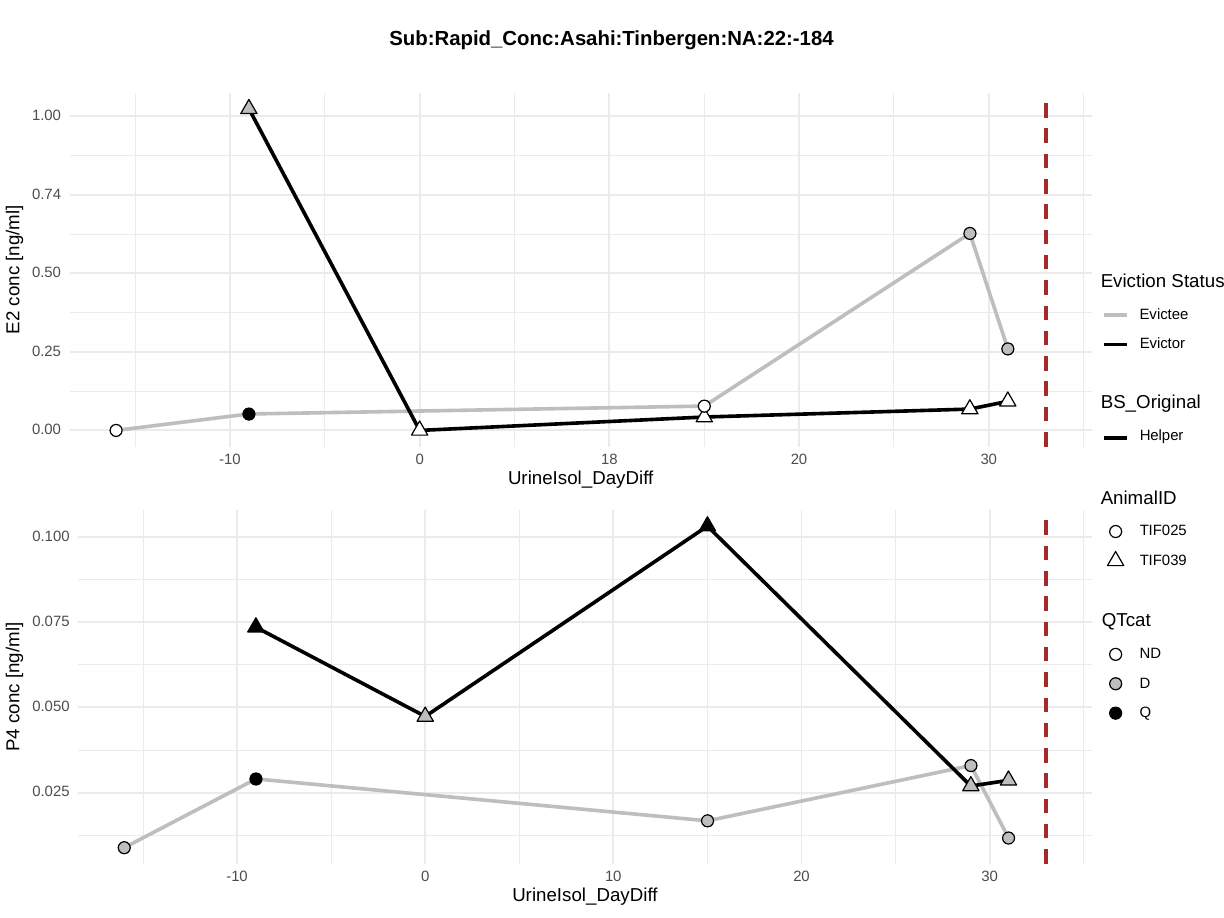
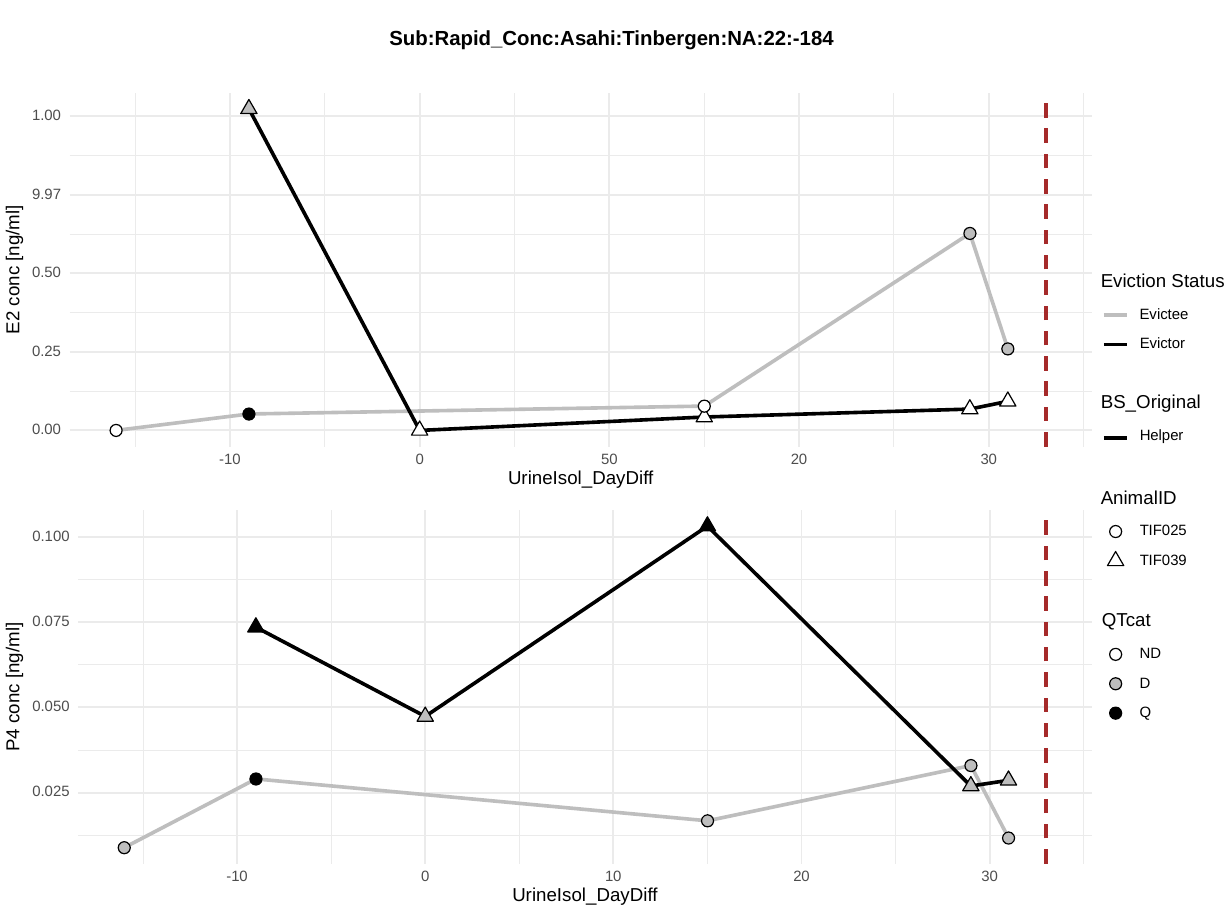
0.74: 0.74 -> 9.97
18: 18 -> 50
